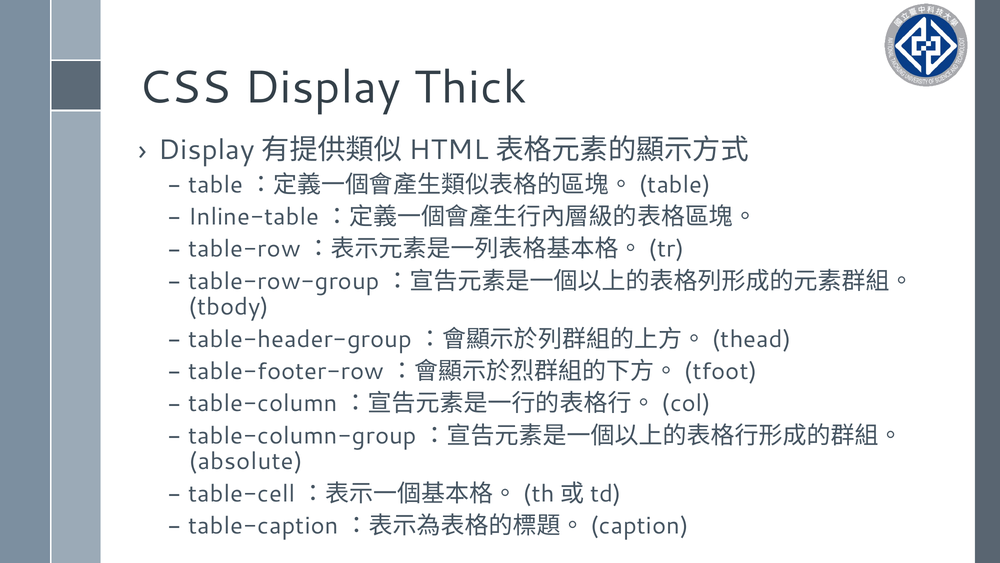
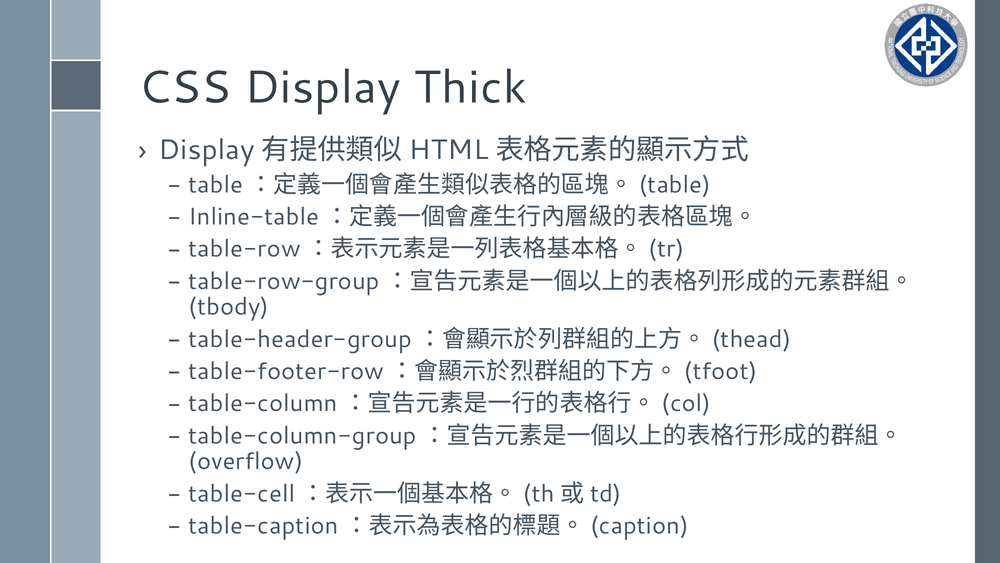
absolute: absolute -> overflow
